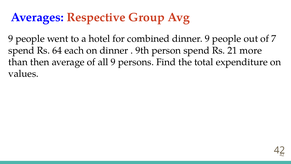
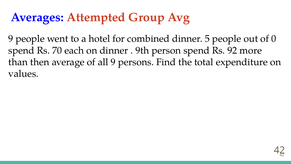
Respective: Respective -> Attempted
dinner 9: 9 -> 5
7: 7 -> 0
64: 64 -> 70
21: 21 -> 92
